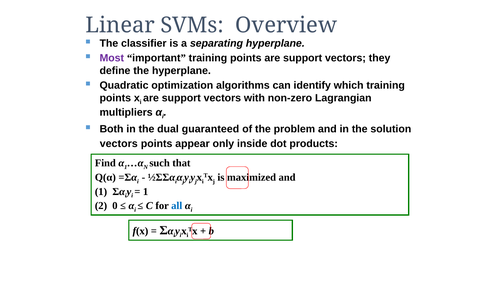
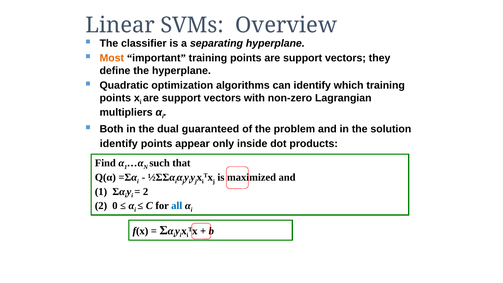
Most colour: purple -> orange
vectors at (119, 144): vectors -> identify
1 at (146, 192): 1 -> 2
